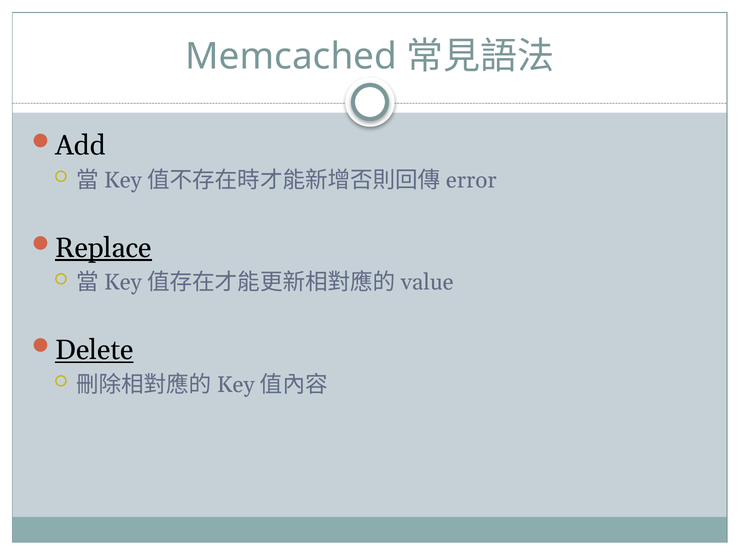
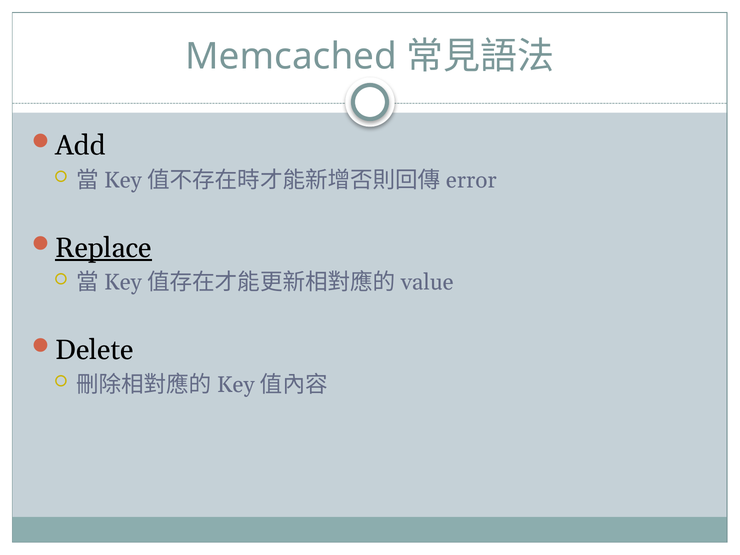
Delete underline: present -> none
